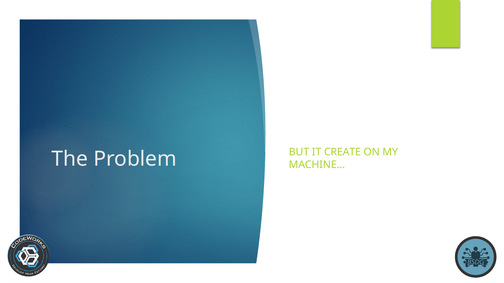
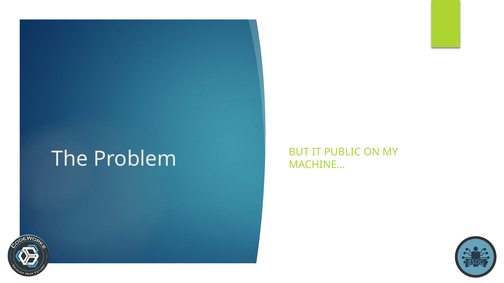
CREATE: CREATE -> PUBLIC
